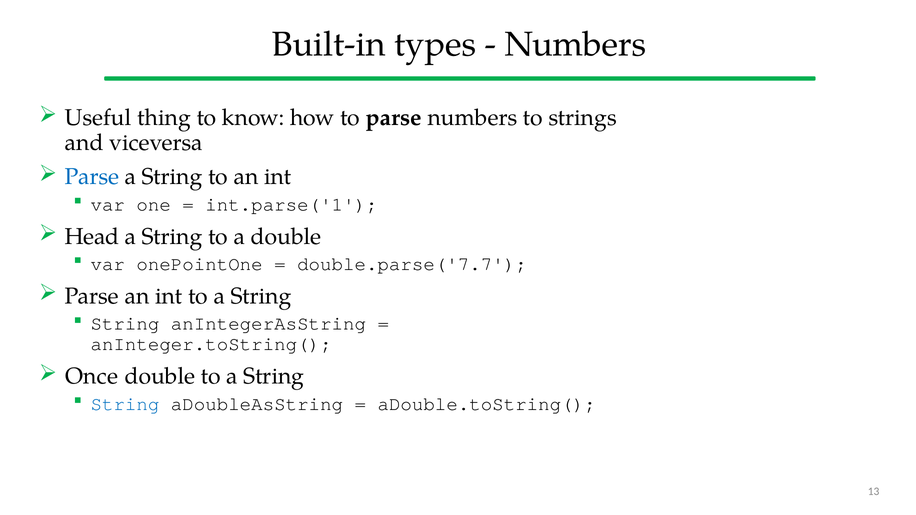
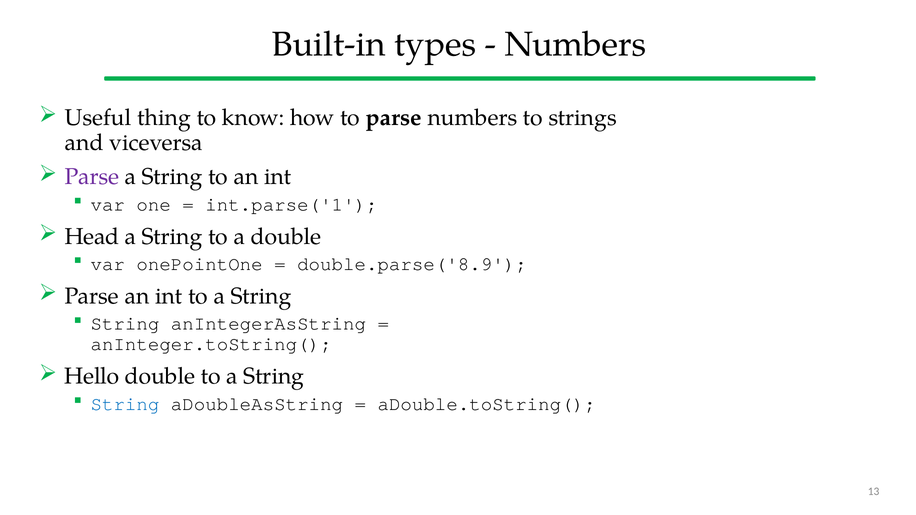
Parse at (92, 177) colour: blue -> purple
double.parse('7.7: double.parse('7.7 -> double.parse('8.9
Once: Once -> Hello
